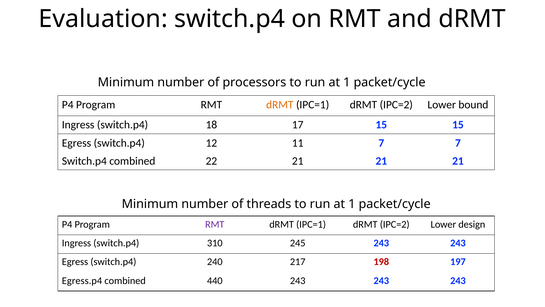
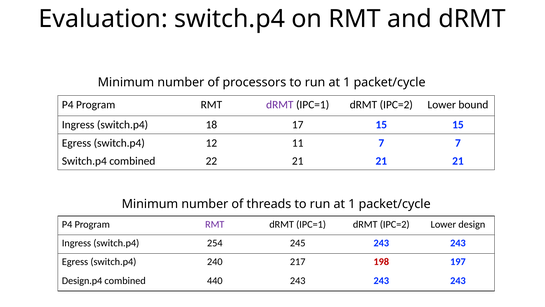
dRMT at (280, 104) colour: orange -> purple
310: 310 -> 254
Egress.p4: Egress.p4 -> Design.p4
